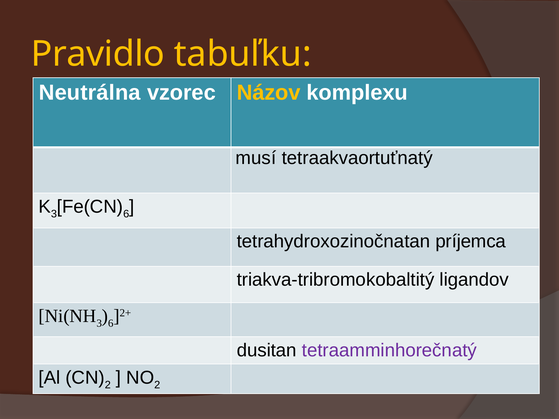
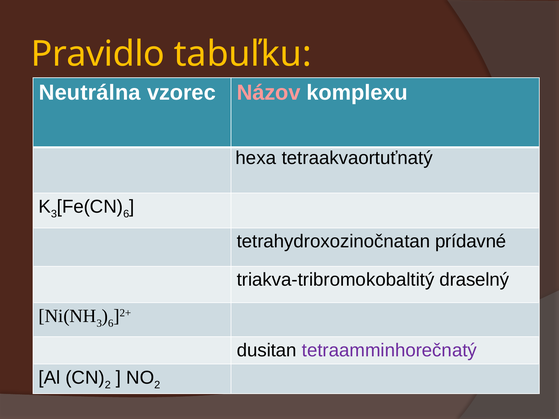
Názov colour: yellow -> pink
musí: musí -> hexa
príjemca: príjemca -> prídavné
ligandov: ligandov -> draselný
